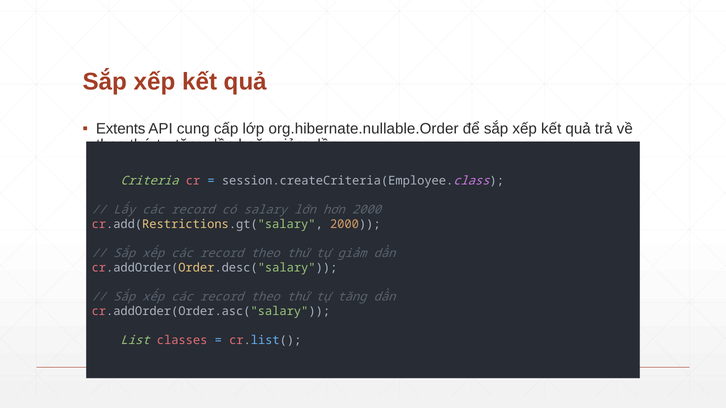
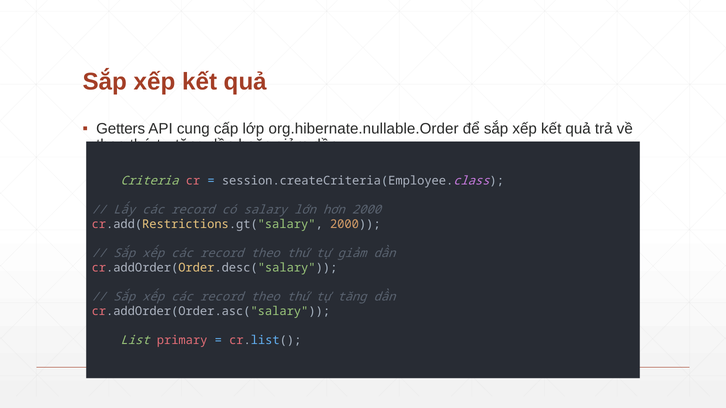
Extents: Extents -> Getters
classes: classes -> primary
